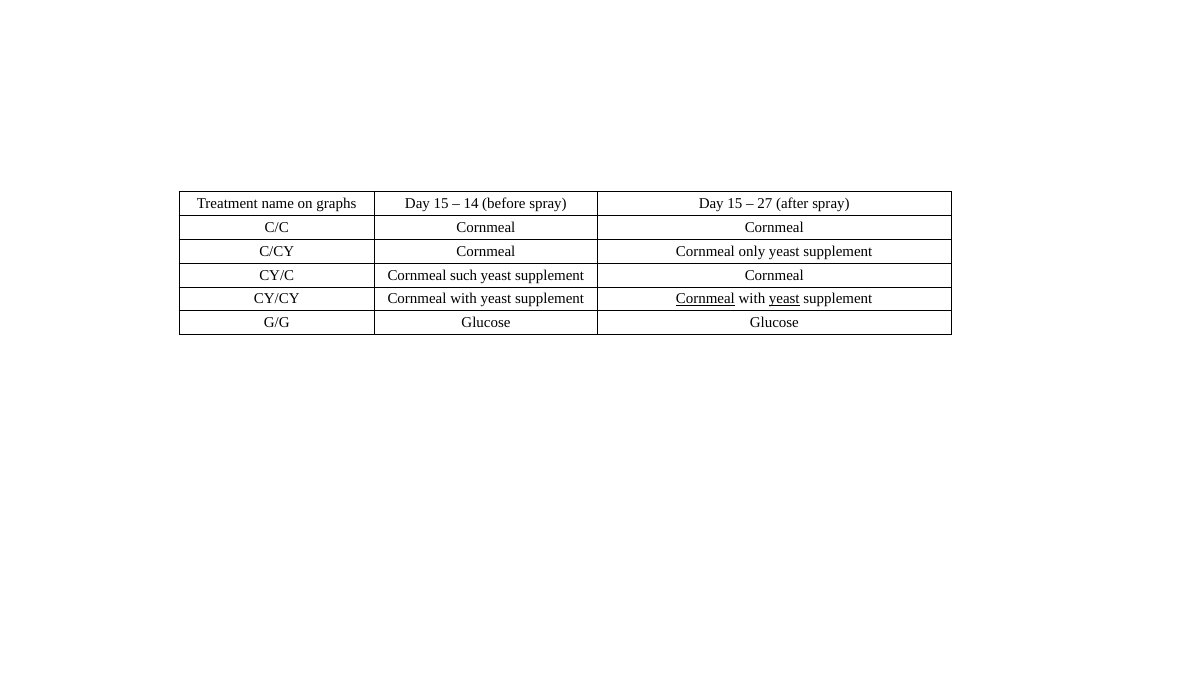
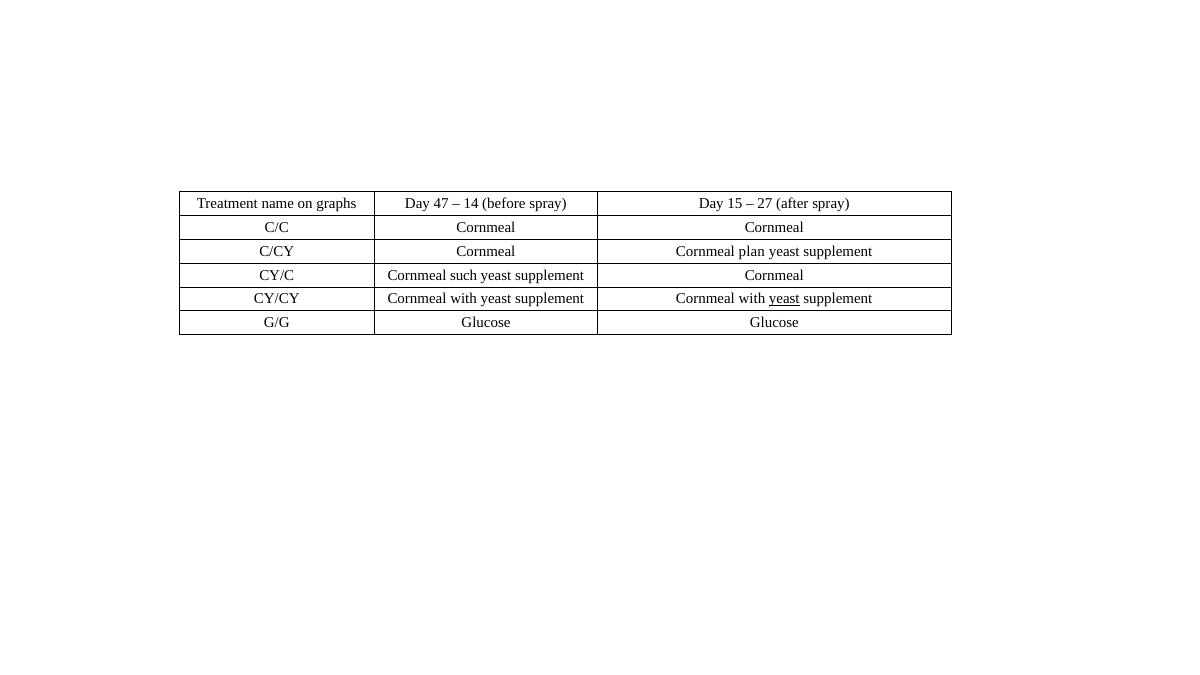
graphs Day 15: 15 -> 47
only: only -> plan
Cornmeal at (705, 299) underline: present -> none
